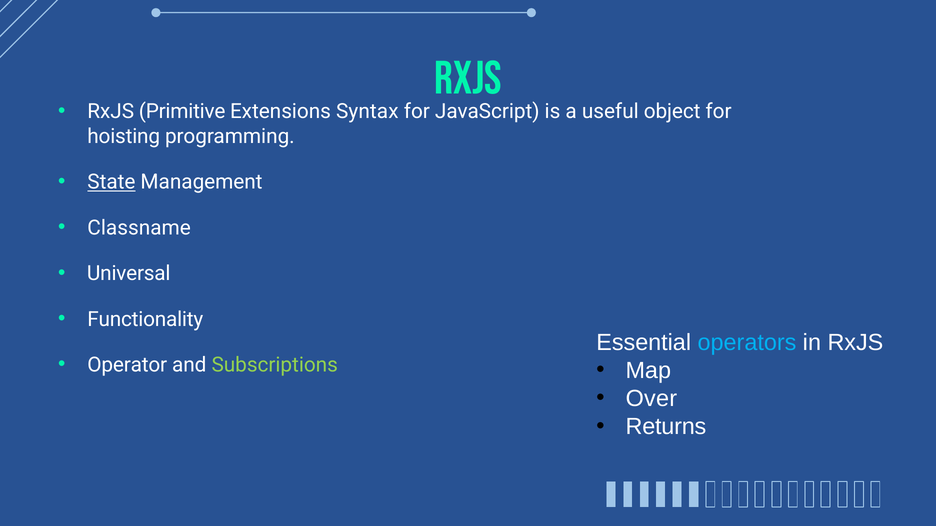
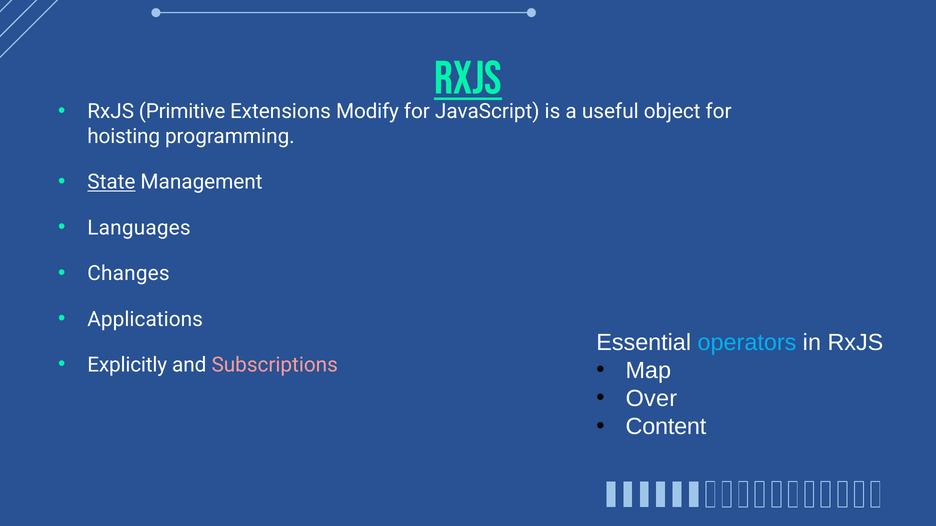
RxJS at (468, 79) underline: none -> present
Syntax: Syntax -> Modify
Classname: Classname -> Languages
Universal: Universal -> Changes
Functionality: Functionality -> Applications
Operator: Operator -> Explicitly
Subscriptions colour: light green -> pink
Returns: Returns -> Content
